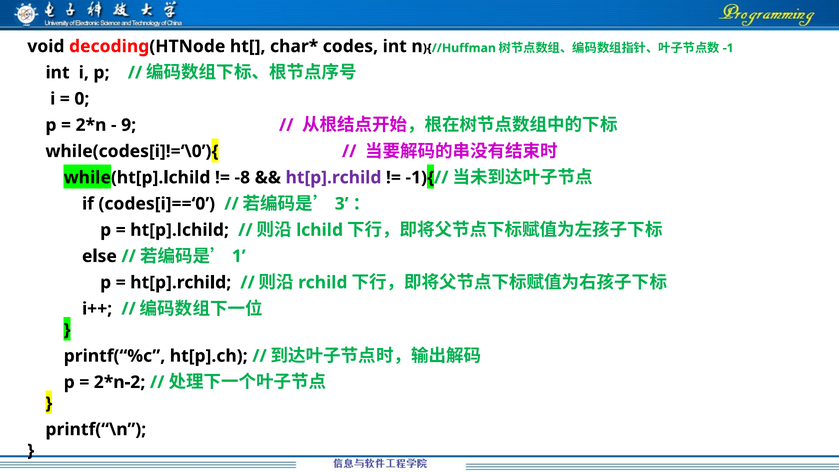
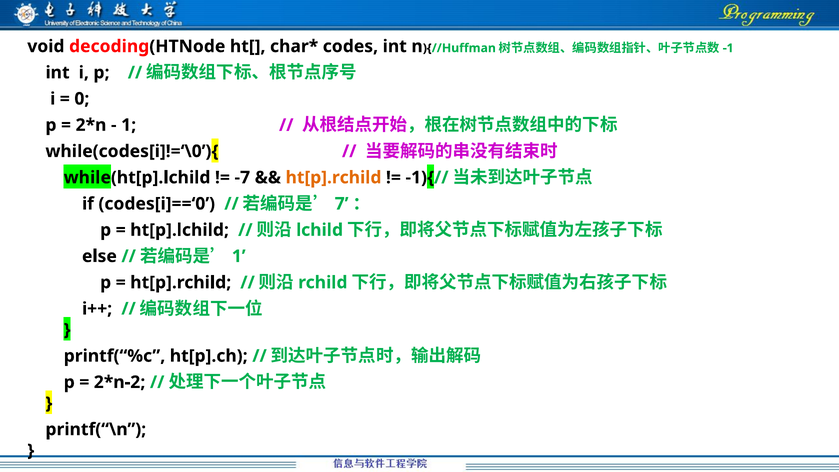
9 at (129, 125): 9 -> 1
-8: -8 -> -7
ht[p].rchild at (333, 178) colour: purple -> orange
3: 3 -> 7
